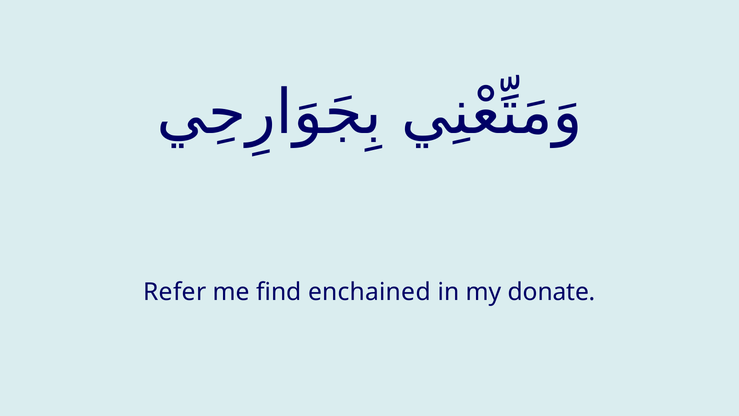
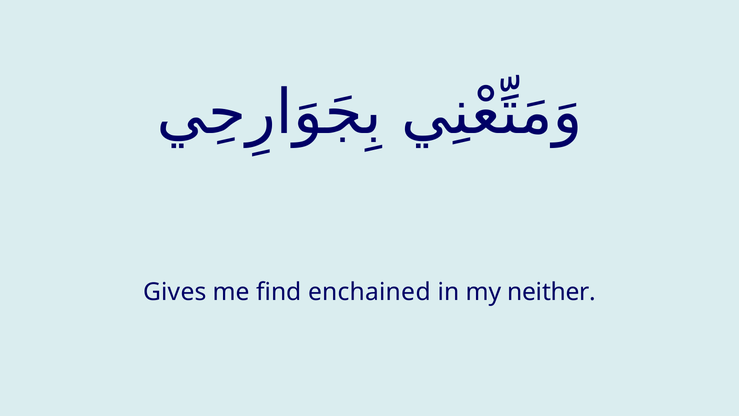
Refer: Refer -> Gives
donate: donate -> neither
